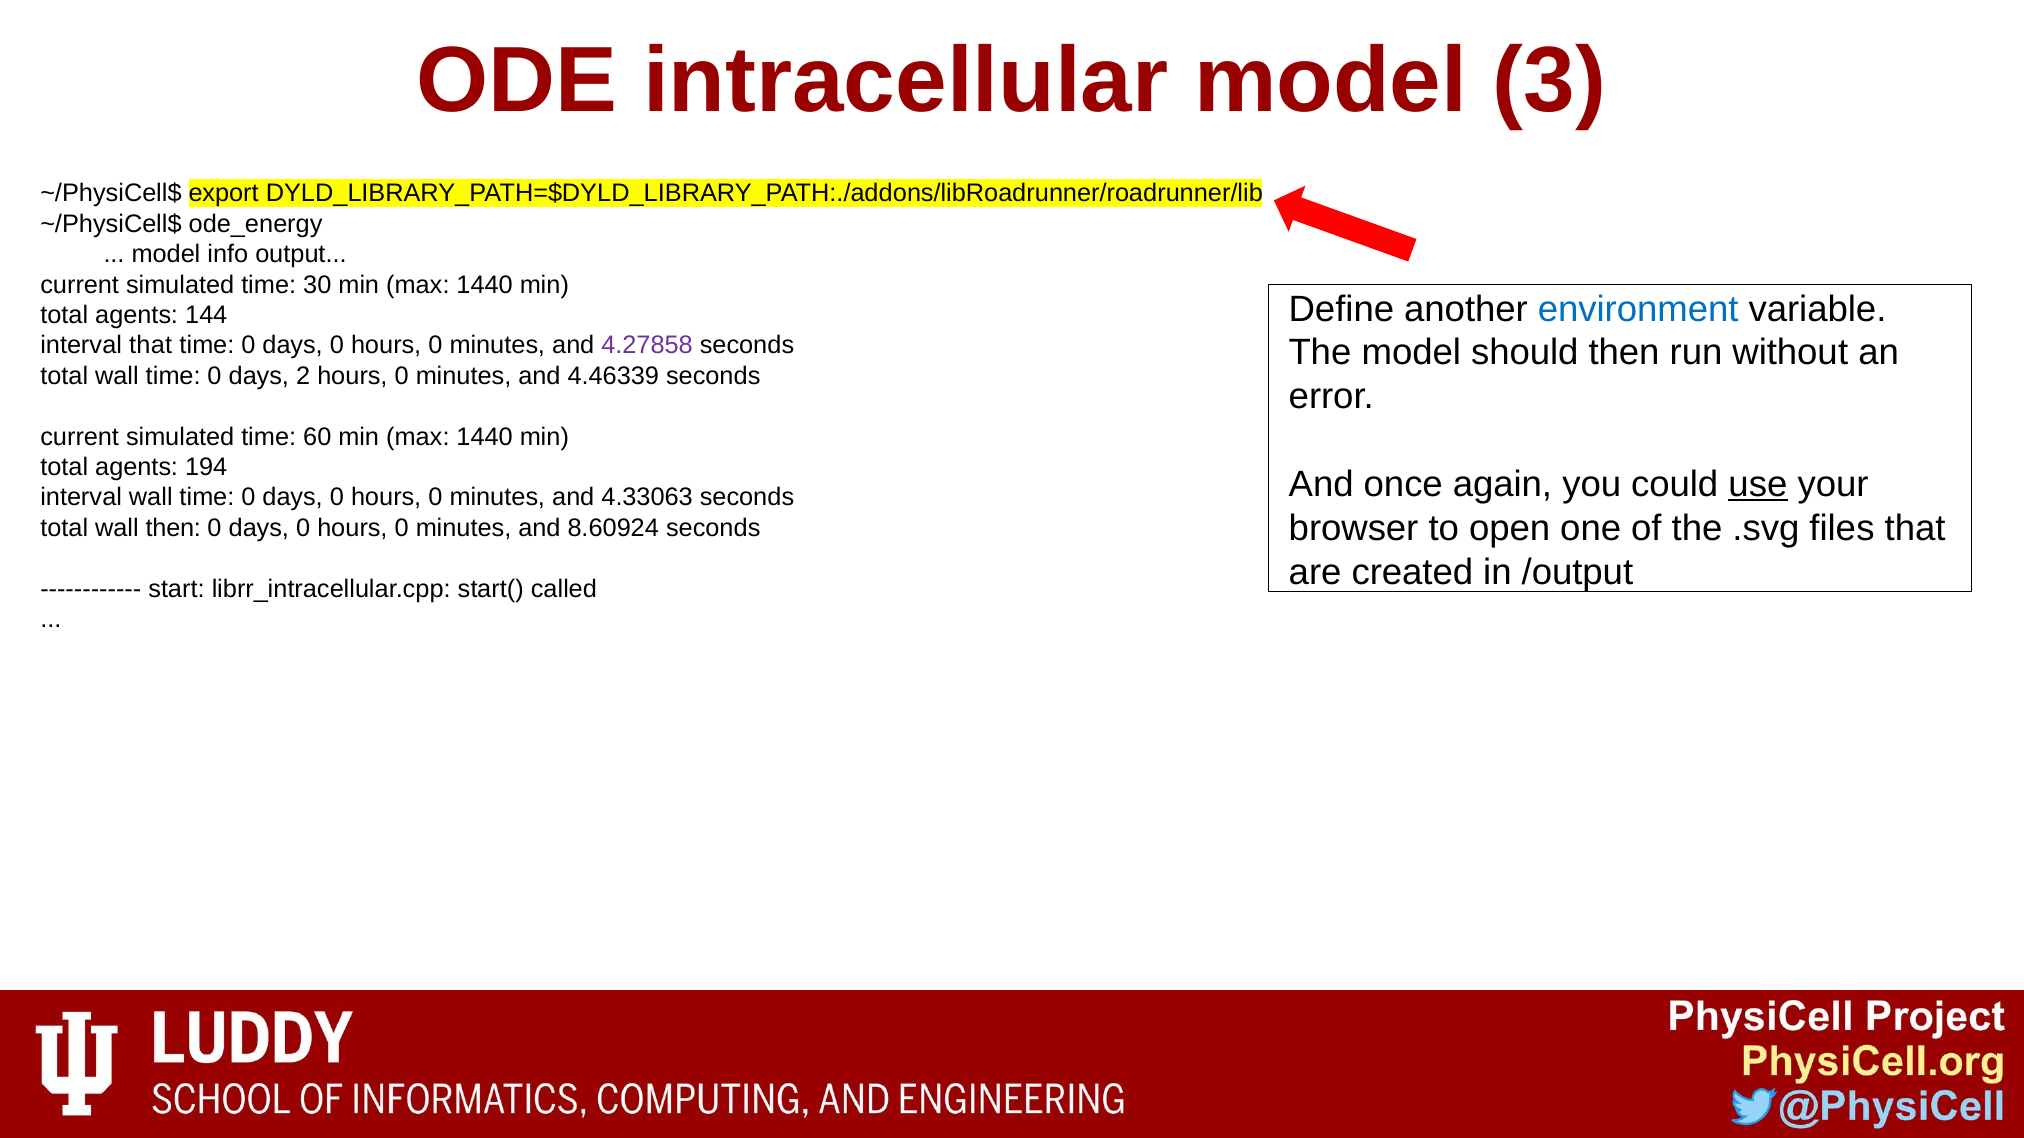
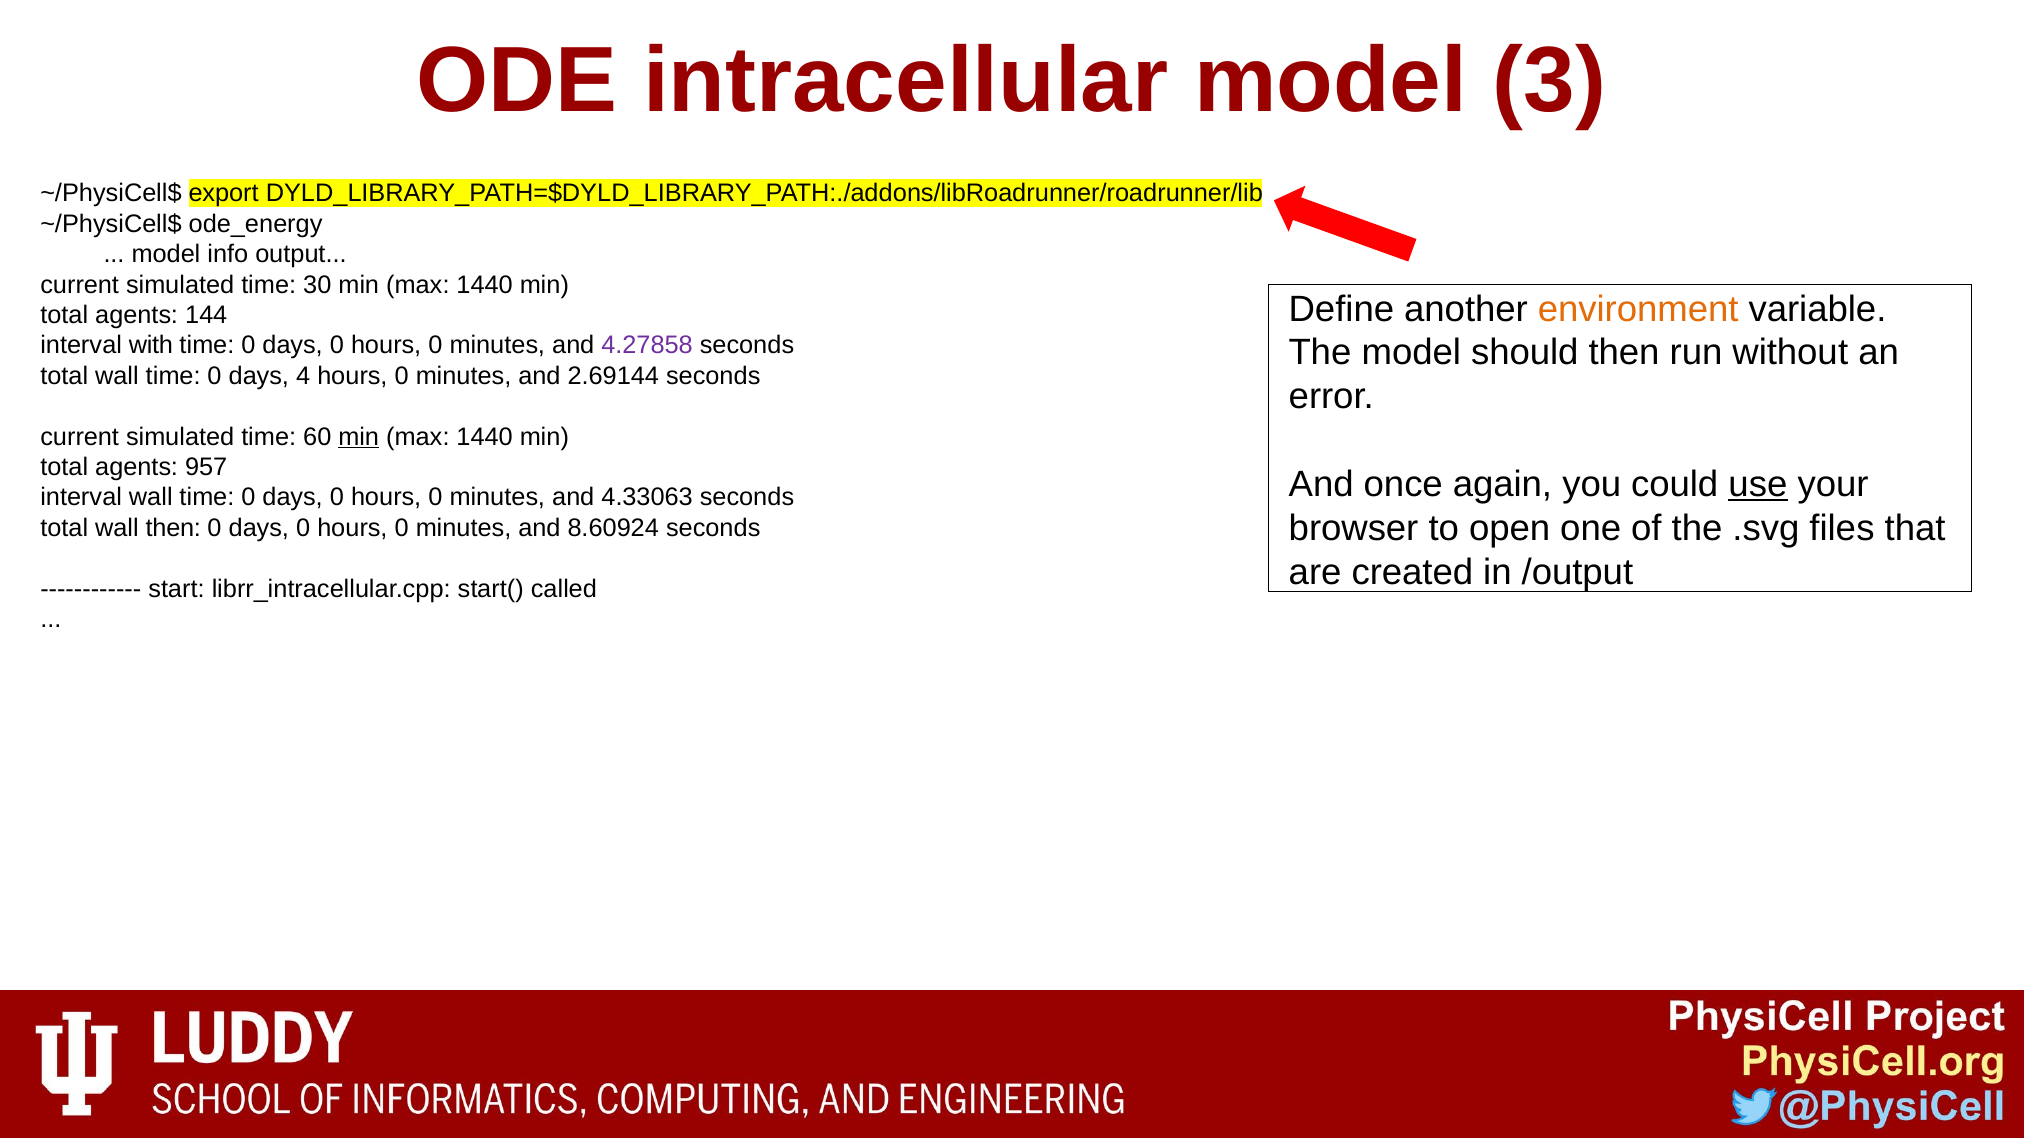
environment colour: blue -> orange
interval that: that -> with
2: 2 -> 4
4.46339: 4.46339 -> 2.69144
min at (359, 437) underline: none -> present
194: 194 -> 957
